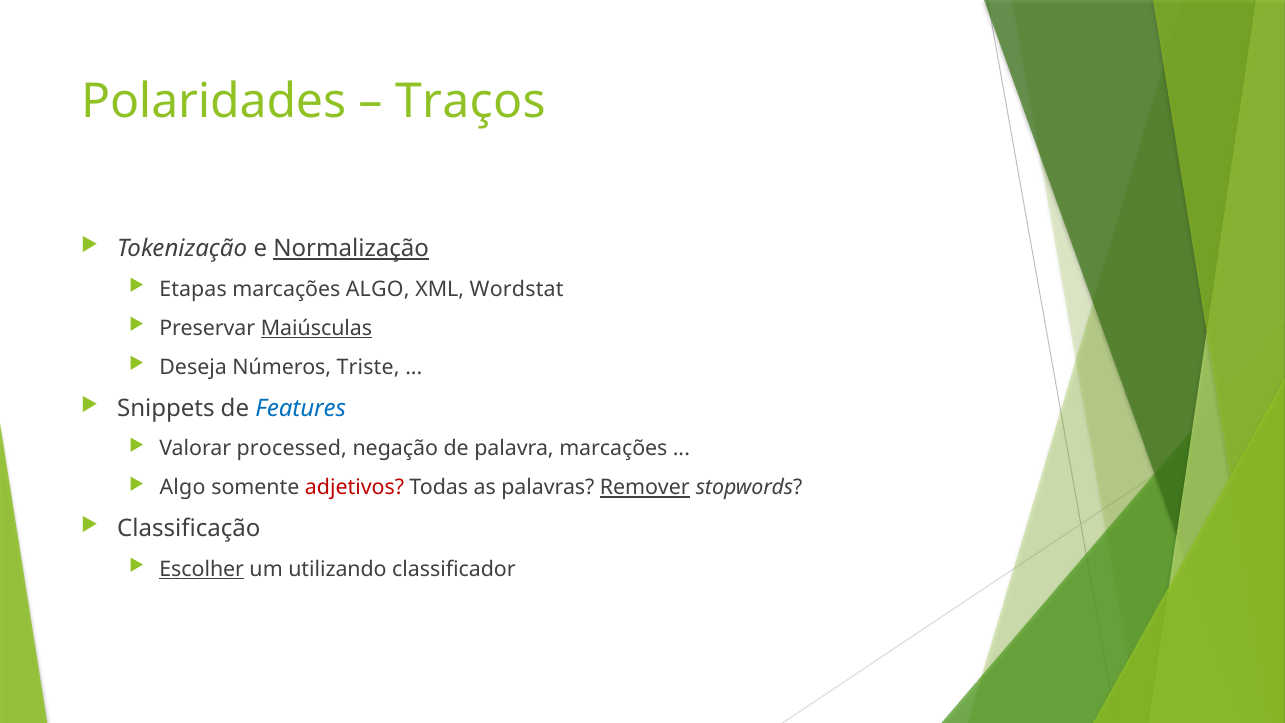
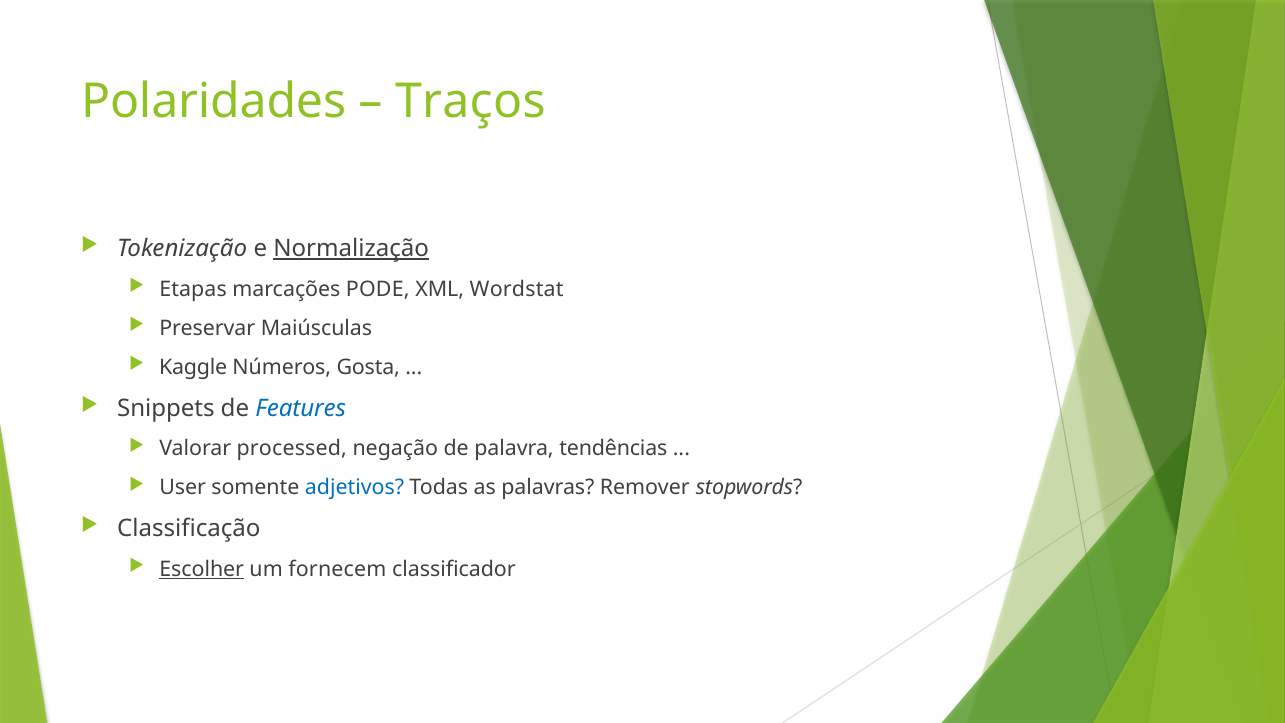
marcações ALGO: ALGO -> PODE
Maiúsculas underline: present -> none
Deseja: Deseja -> Kaggle
Triste: Triste -> Gosta
palavra marcações: marcações -> tendências
Algo at (182, 488): Algo -> User
adjetivos colour: red -> blue
Remover underline: present -> none
utilizando: utilizando -> fornecem
